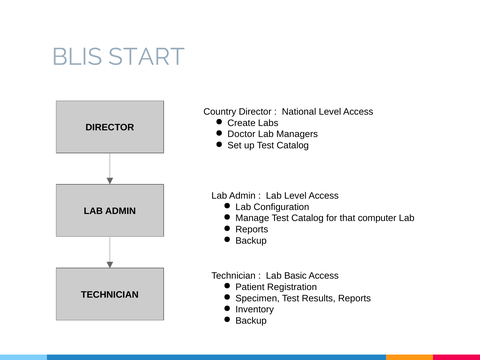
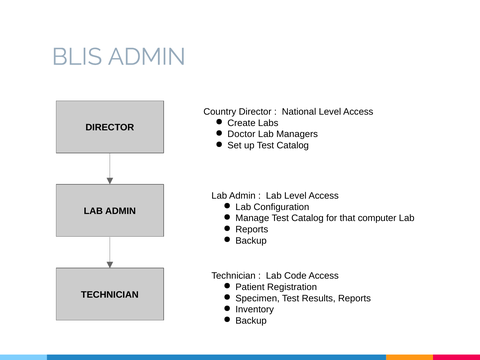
BLIS START: START -> ADMIN
Basic: Basic -> Code
